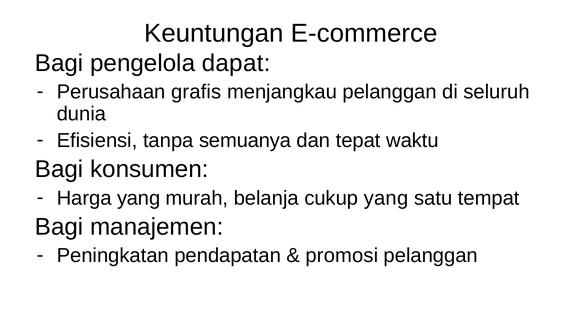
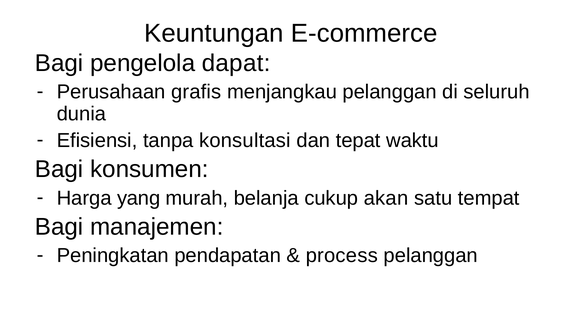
semuanya: semuanya -> konsultasi
cukup yang: yang -> akan
promosi: promosi -> process
